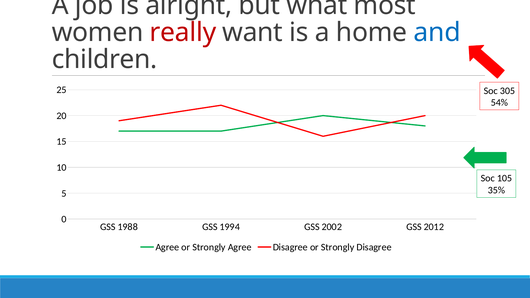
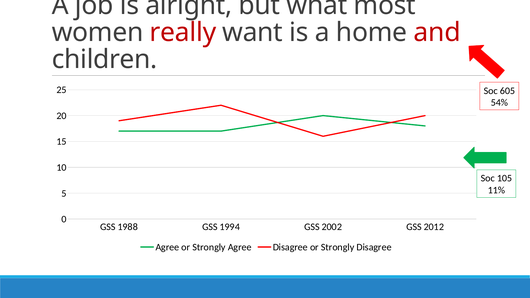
and colour: blue -> red
305: 305 -> 605
35%: 35% -> 11%
